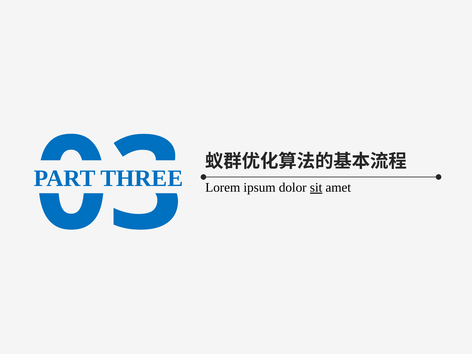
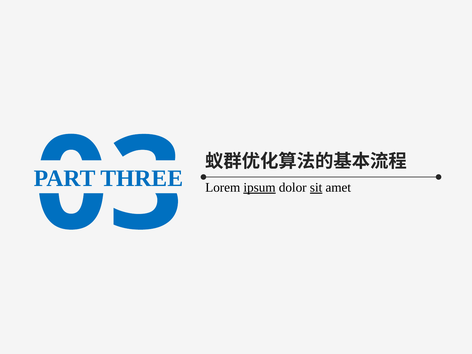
ipsum underline: none -> present
